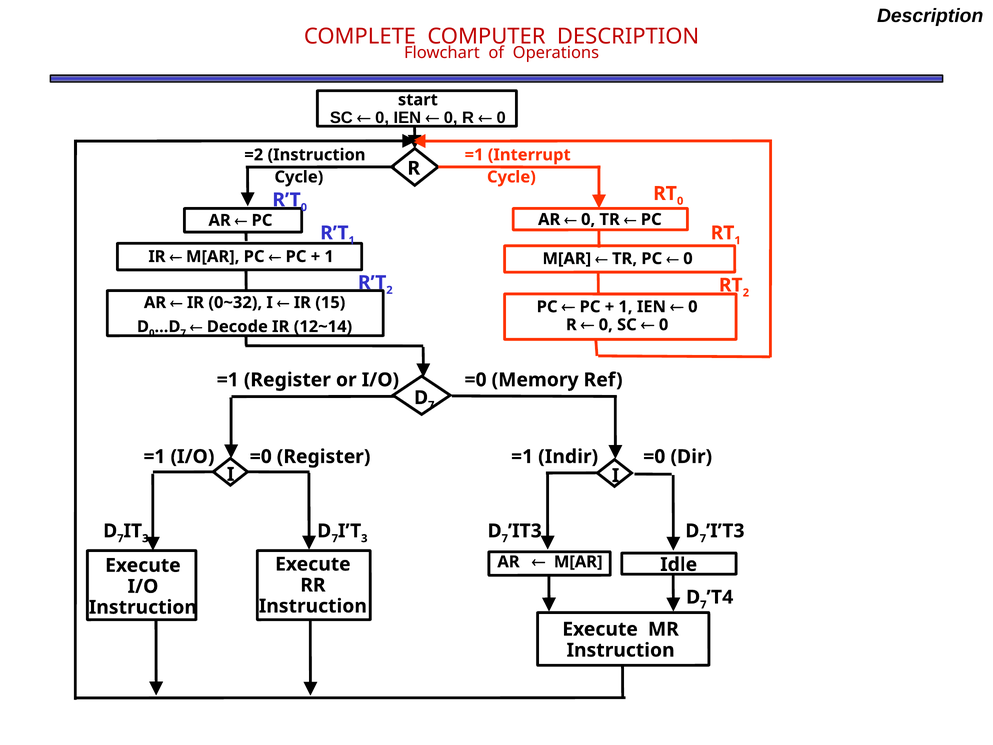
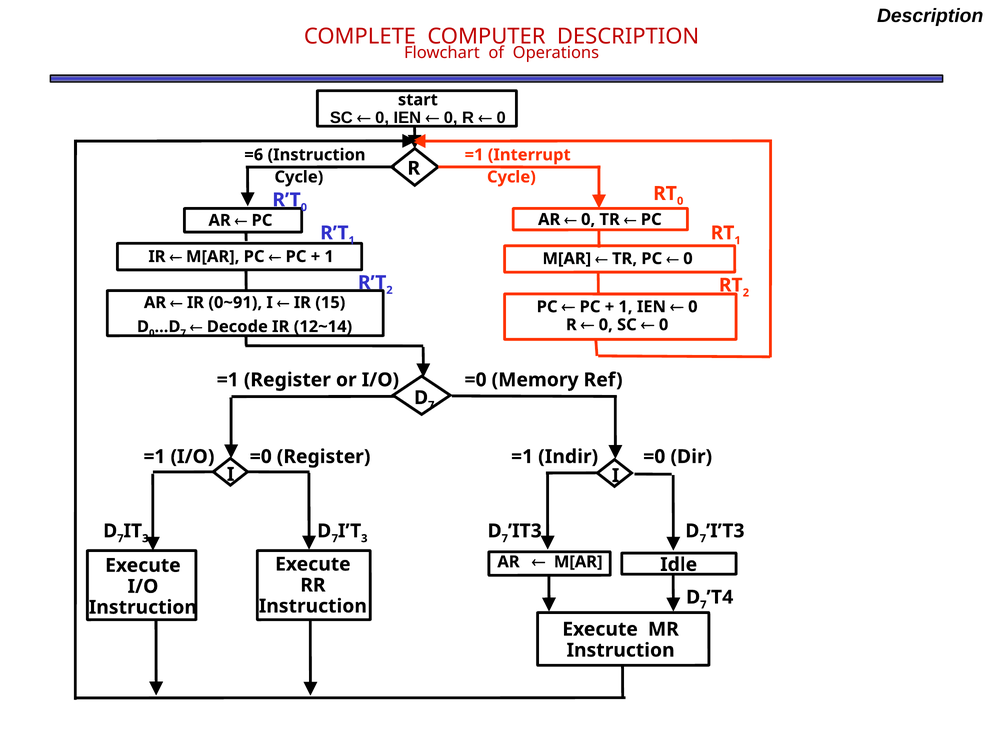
=2: =2 -> =6
0~32: 0~32 -> 0~91
